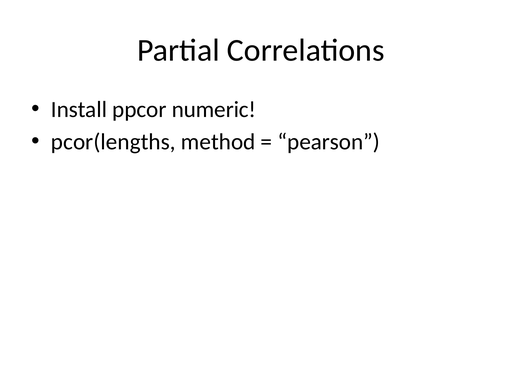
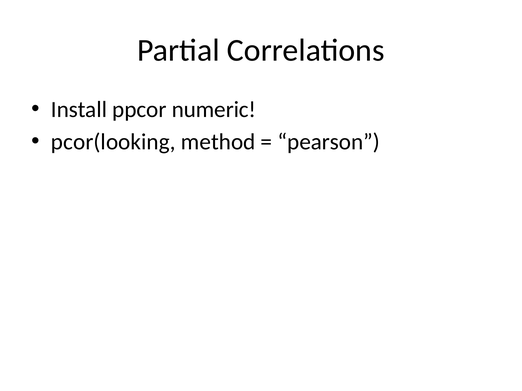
pcor(lengths: pcor(lengths -> pcor(looking
